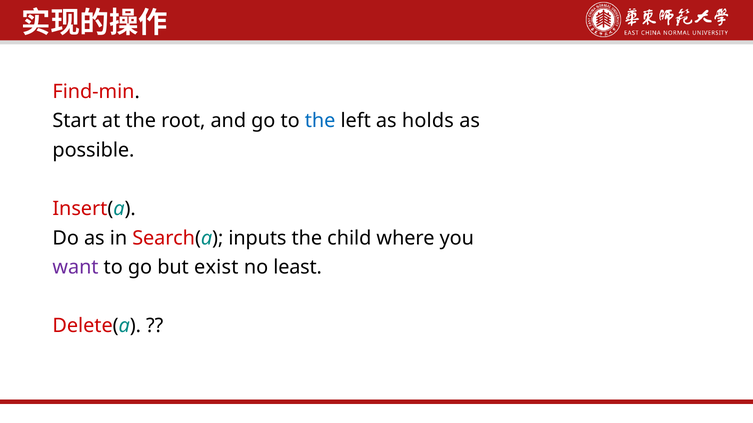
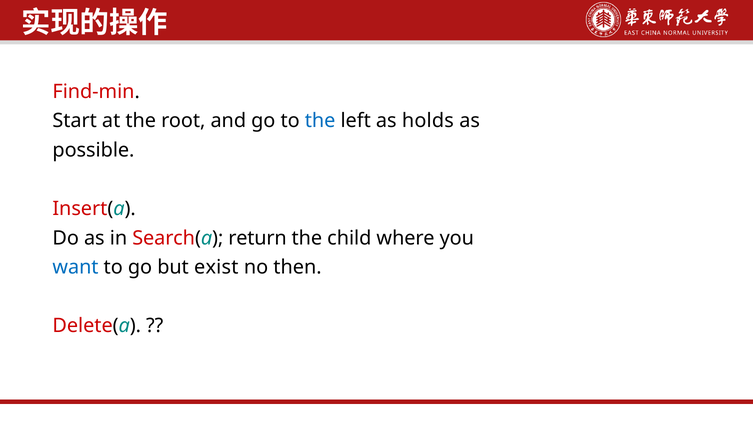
inputs: inputs -> return
want colour: purple -> blue
least: least -> then
